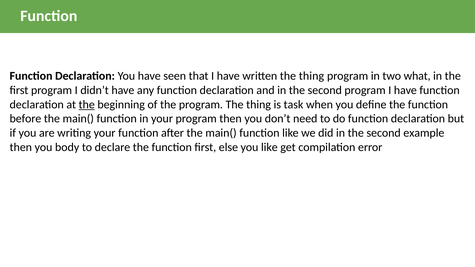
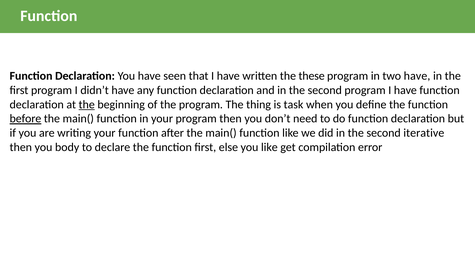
written the thing: thing -> these
two what: what -> have
before underline: none -> present
example: example -> iterative
